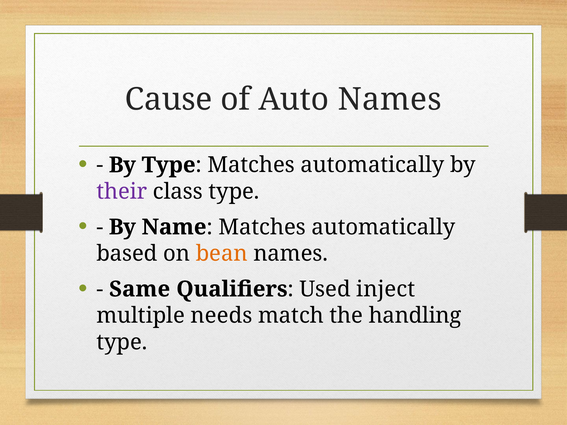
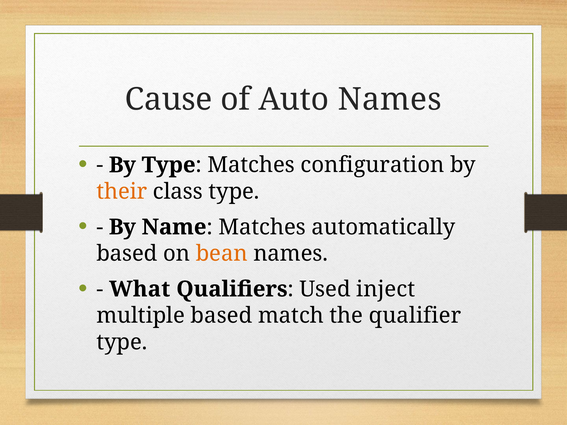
Type Matches automatically: automatically -> configuration
their colour: purple -> orange
Same: Same -> What
multiple needs: needs -> based
handling: handling -> qualifier
